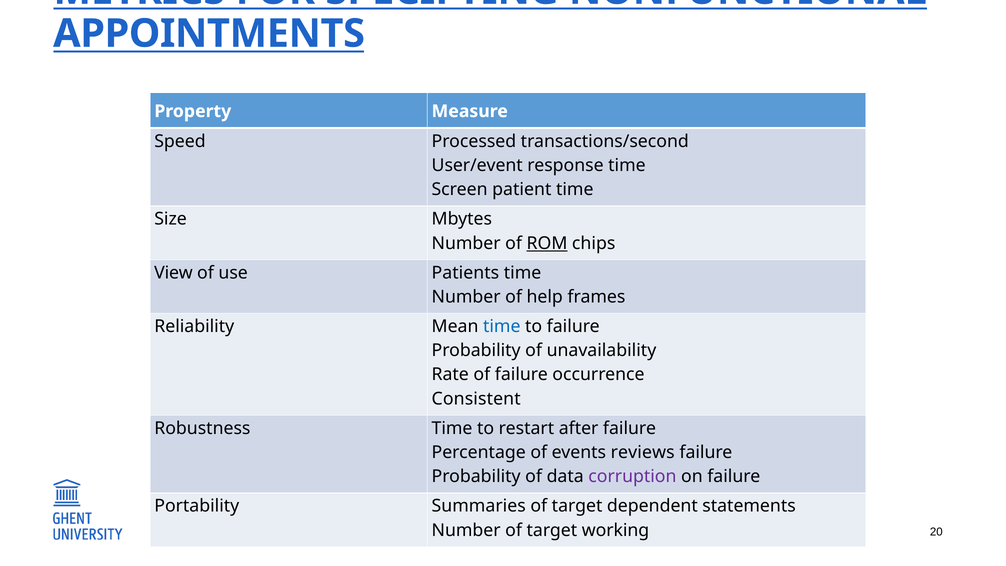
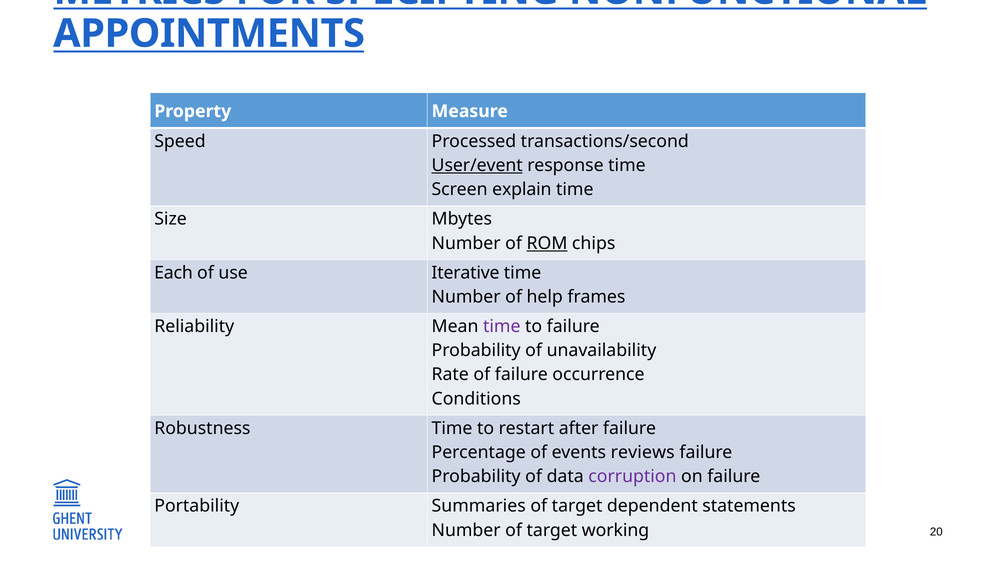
User/event underline: none -> present
patient: patient -> explain
View: View -> Each
Patients: Patients -> Iterative
time at (502, 326) colour: blue -> purple
Consistent: Consistent -> Conditions
